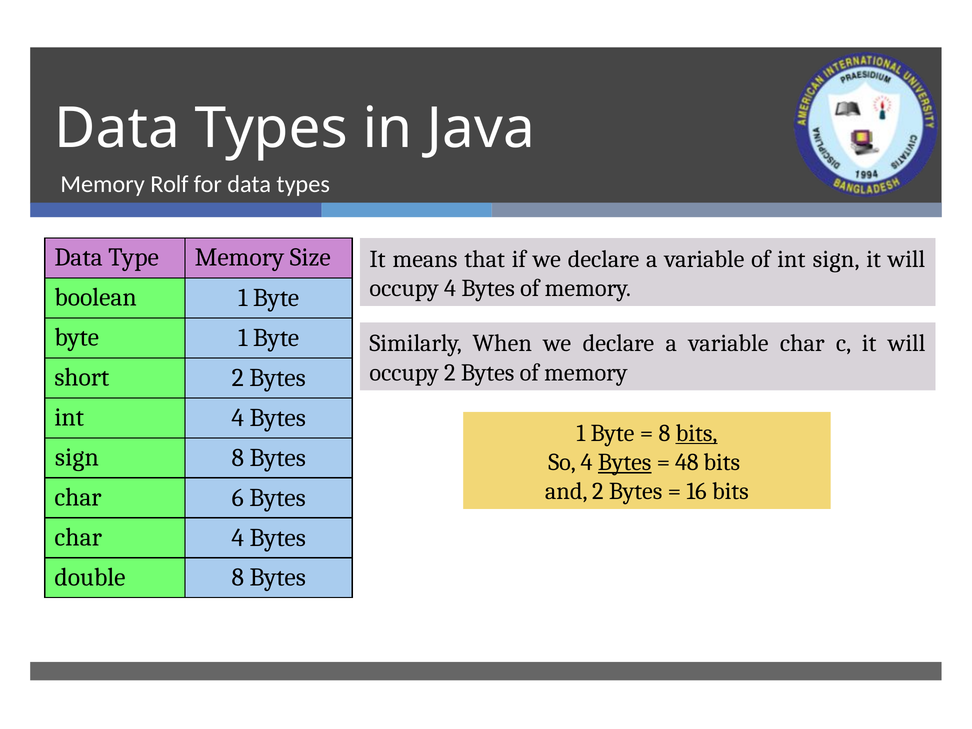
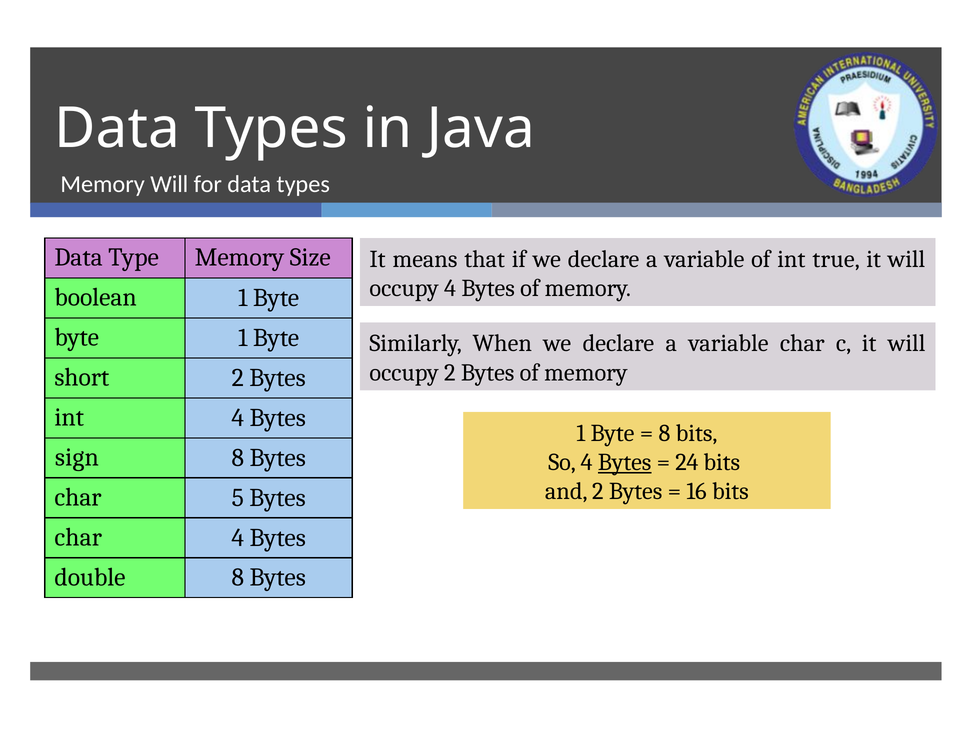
Memory Rolf: Rolf -> Will
int sign: sign -> true
bits at (697, 433) underline: present -> none
48: 48 -> 24
6: 6 -> 5
